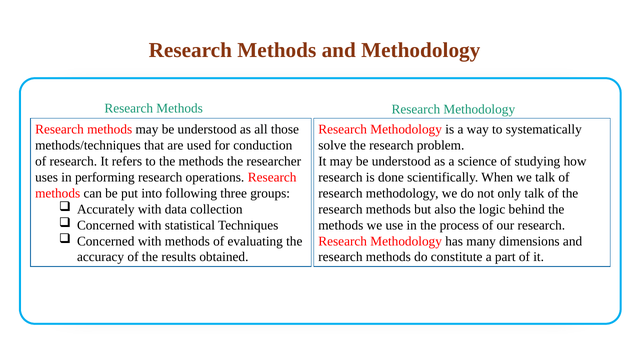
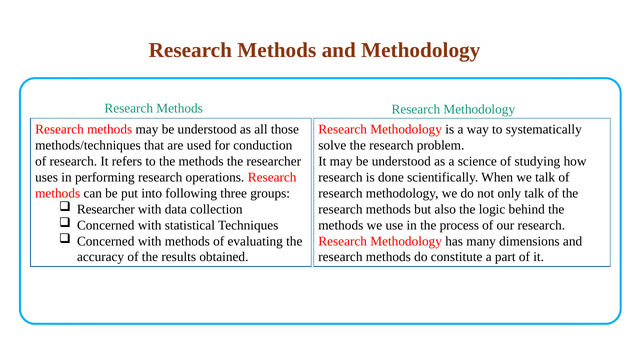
Accurately at (106, 209): Accurately -> Researcher
